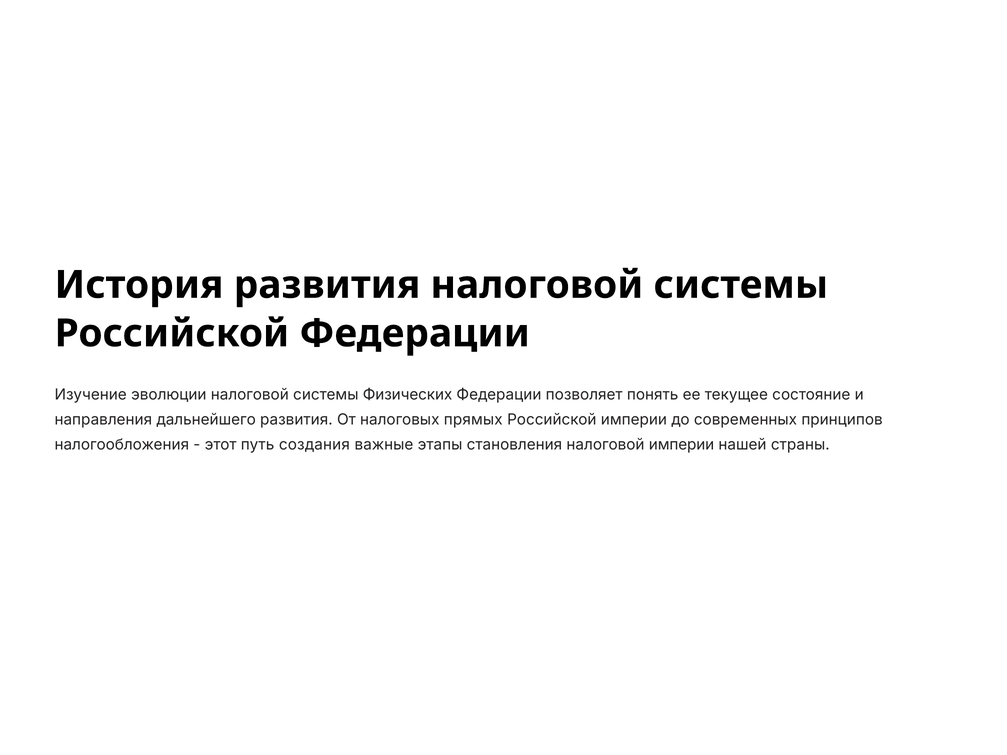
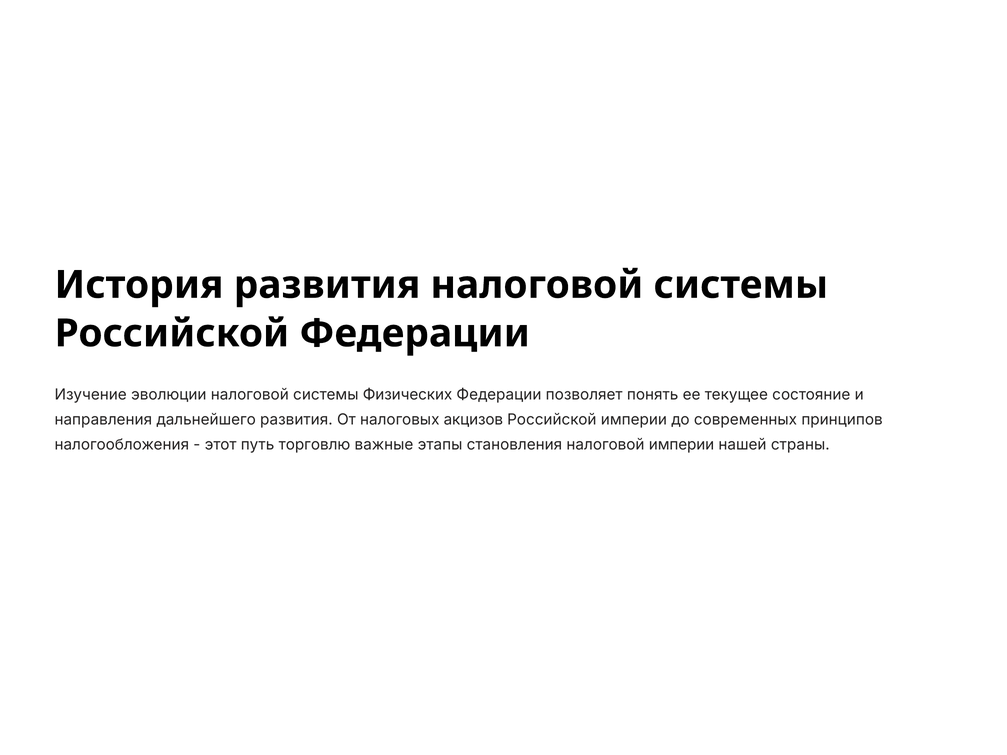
прямых: прямых -> акцизов
создания: создания -> торговлю
